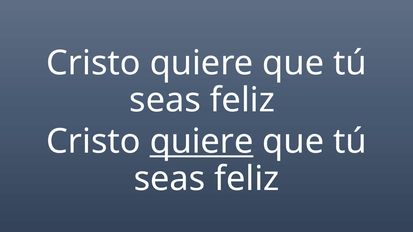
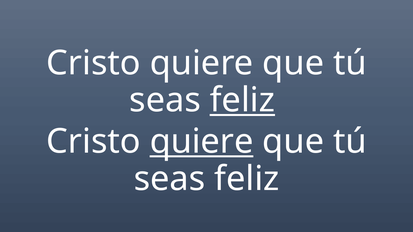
feliz at (242, 100) underline: none -> present
